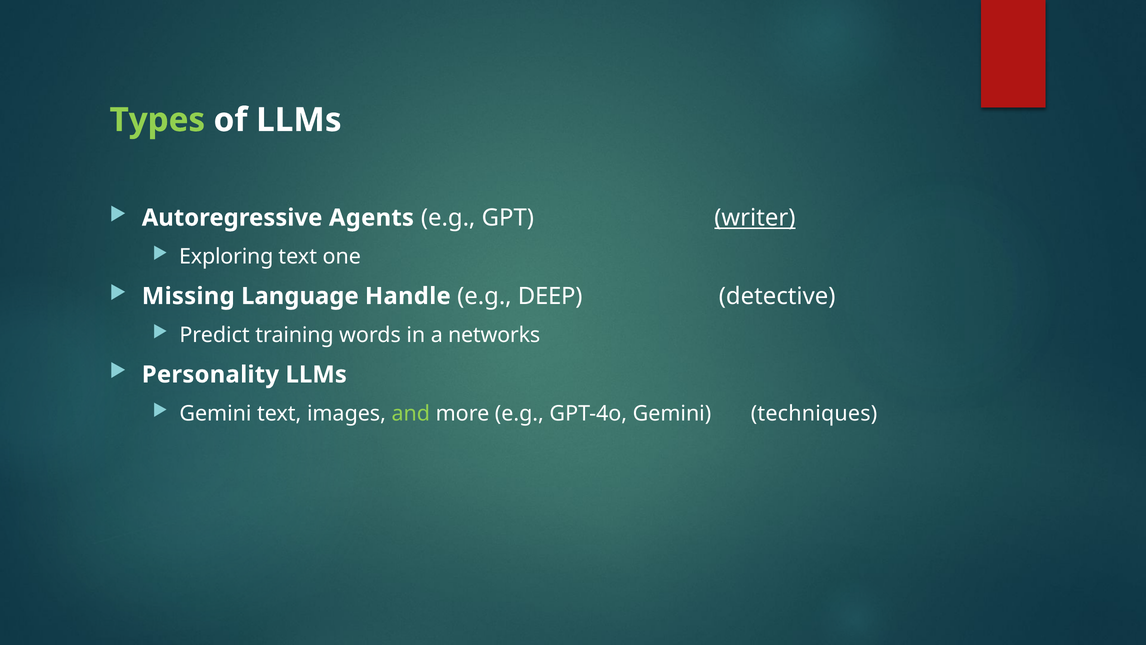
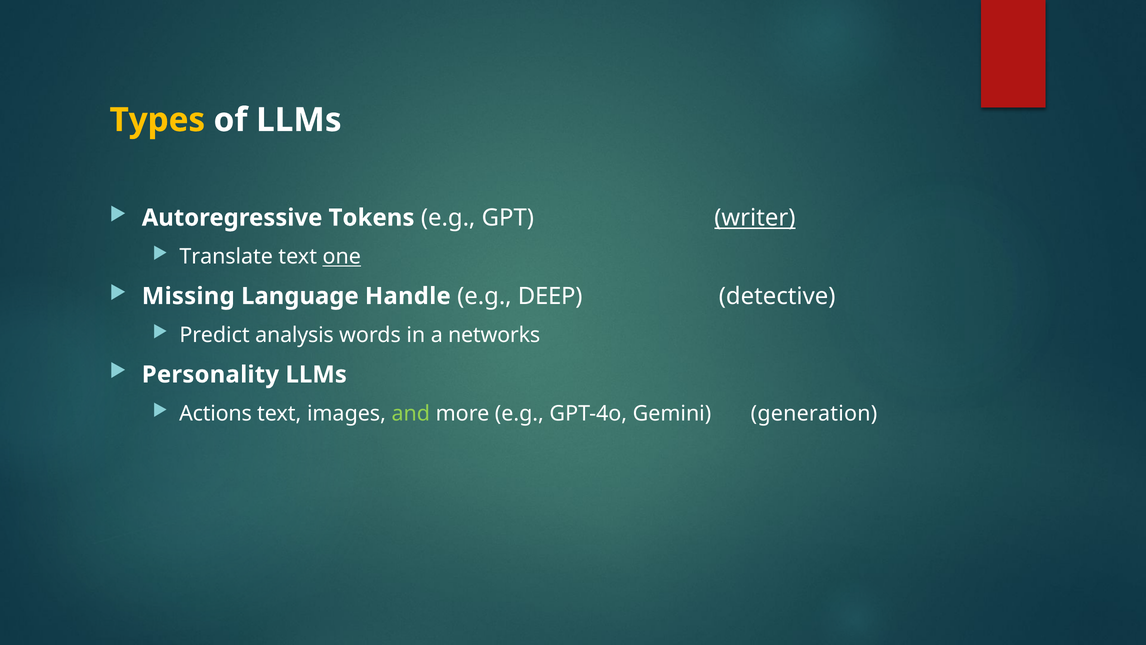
Types colour: light green -> yellow
Agents: Agents -> Tokens
Exploring: Exploring -> Translate
one underline: none -> present
training: training -> analysis
Gemini at (215, 413): Gemini -> Actions
techniques: techniques -> generation
